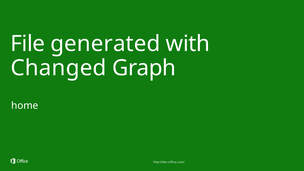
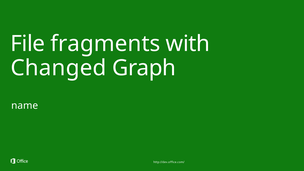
generated: generated -> fragments
home: home -> name
